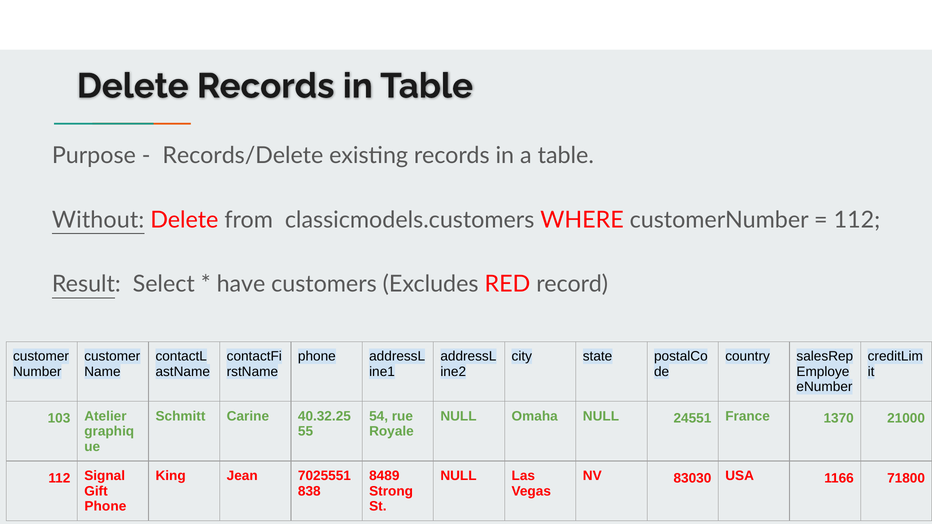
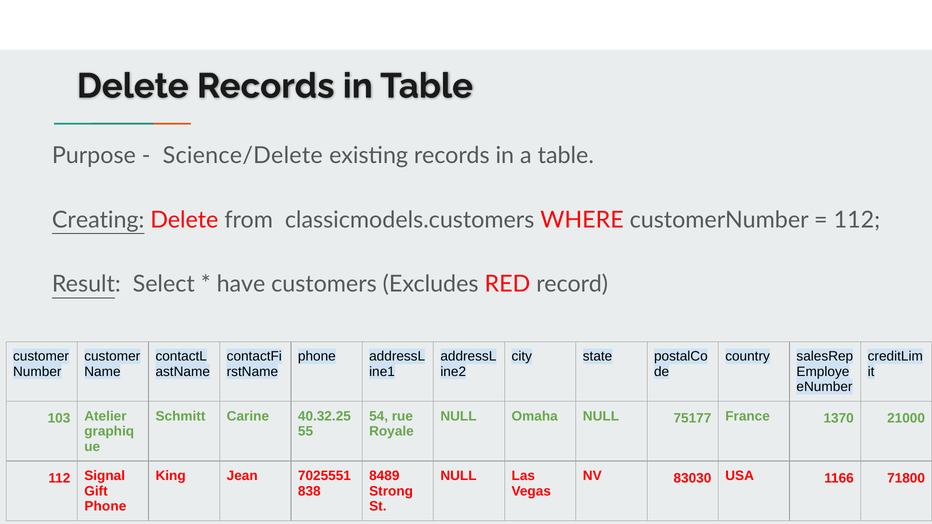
Records/Delete: Records/Delete -> Science/Delete
Without: Without -> Creating
24551: 24551 -> 75177
